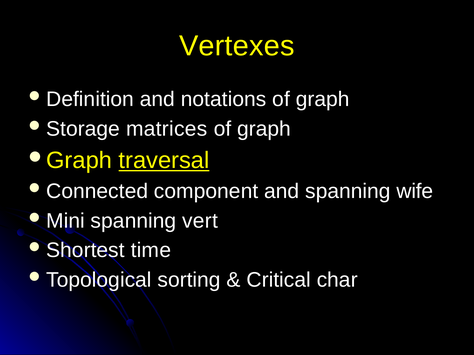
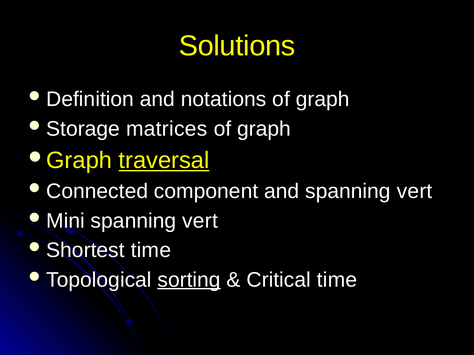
Vertexes: Vertexes -> Solutions
and spanning wife: wife -> vert
sorting underline: none -> present
Critical char: char -> time
